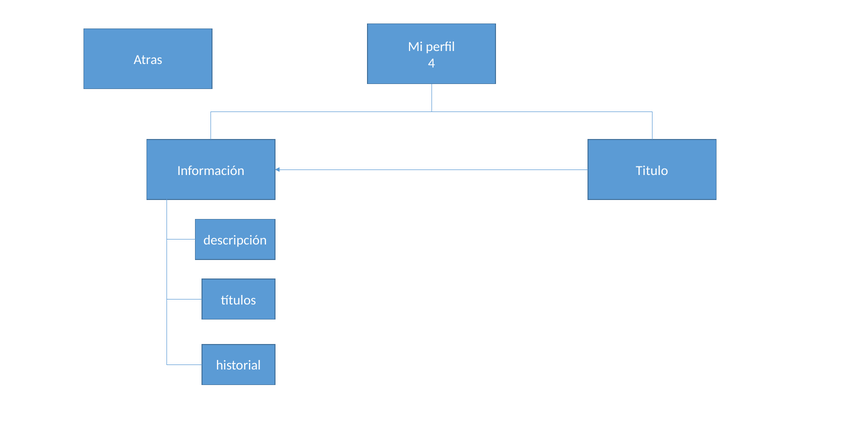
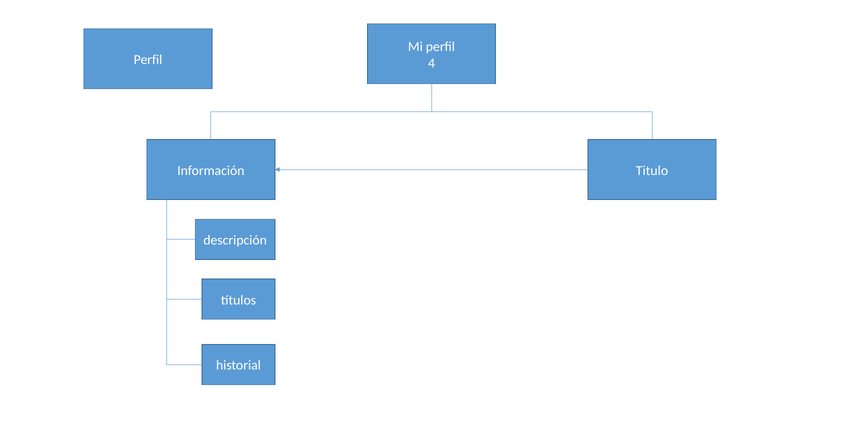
Atras at (148, 60): Atras -> Perfil
